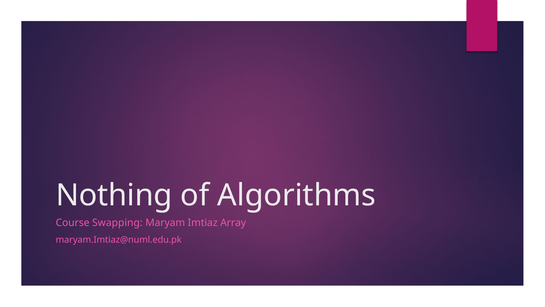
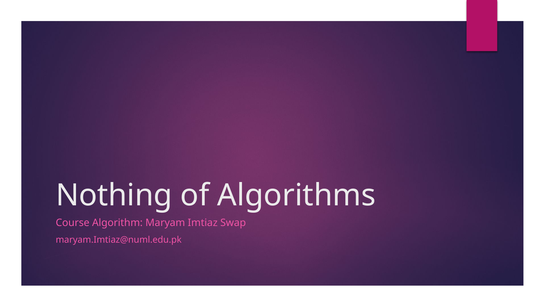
Swapping: Swapping -> Algorithm
Array: Array -> Swap
